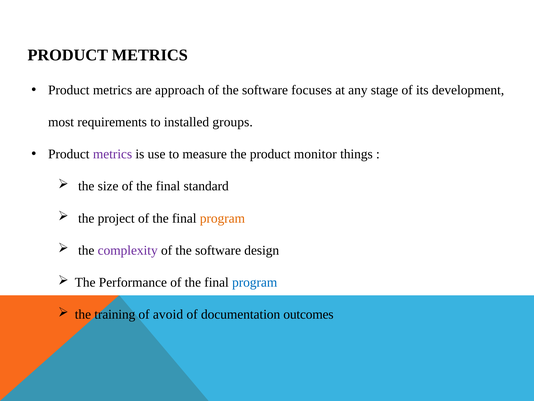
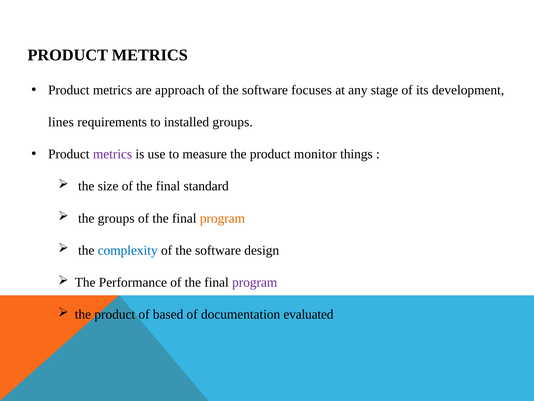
most: most -> lines
the project: project -> groups
complexity colour: purple -> blue
program at (255, 282) colour: blue -> purple
training at (115, 314): training -> product
avoid: avoid -> based
outcomes: outcomes -> evaluated
